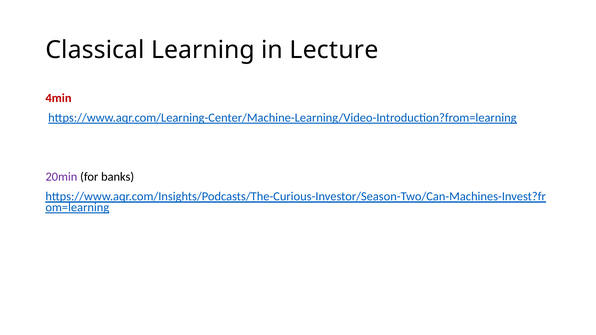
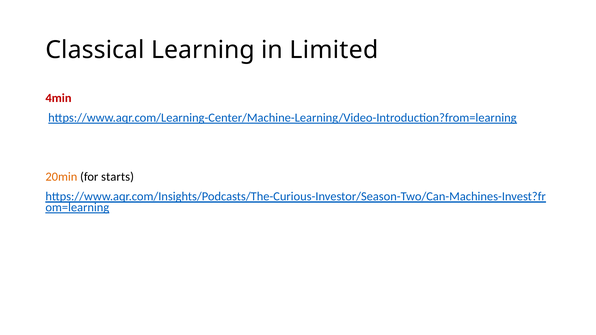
Lecture: Lecture -> Limited
20min colour: purple -> orange
banks: banks -> starts
